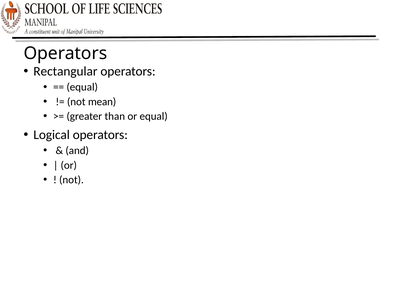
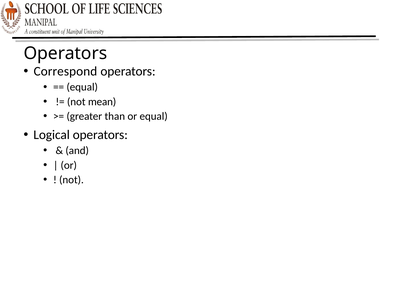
Rectangular: Rectangular -> Correspond
